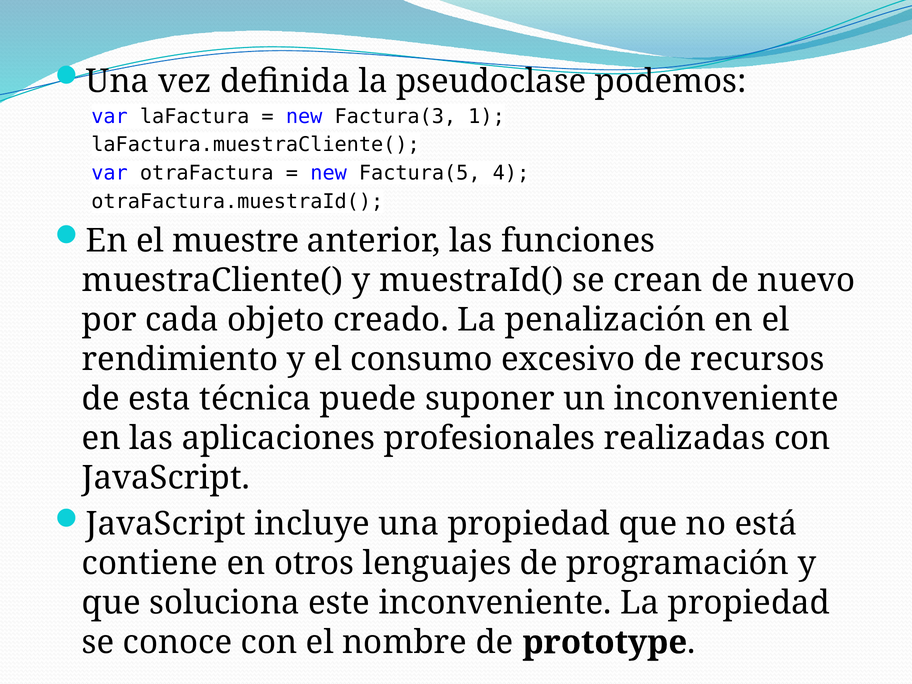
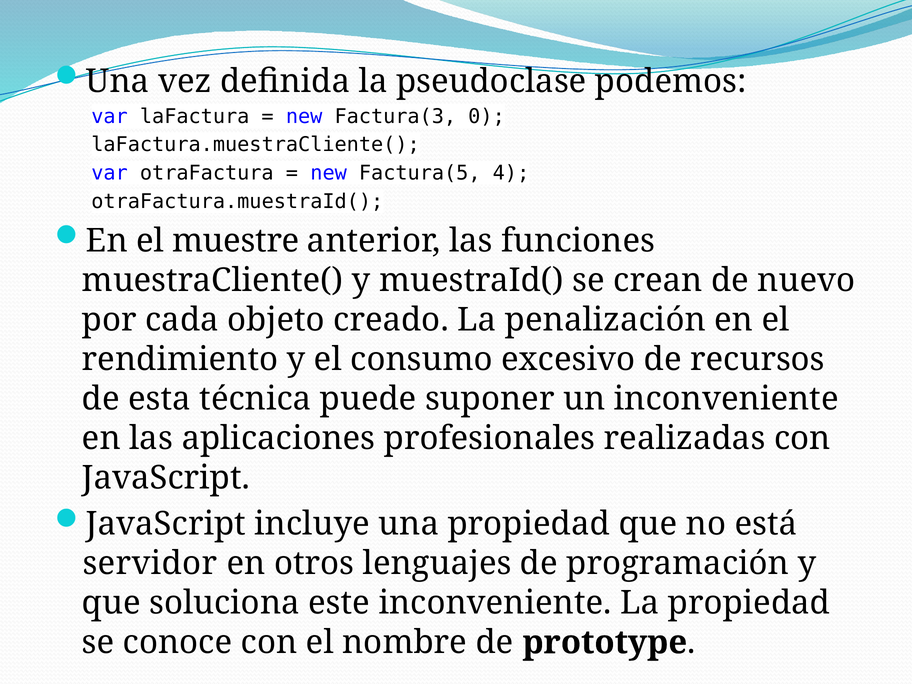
1: 1 -> 0
contiene: contiene -> servidor
